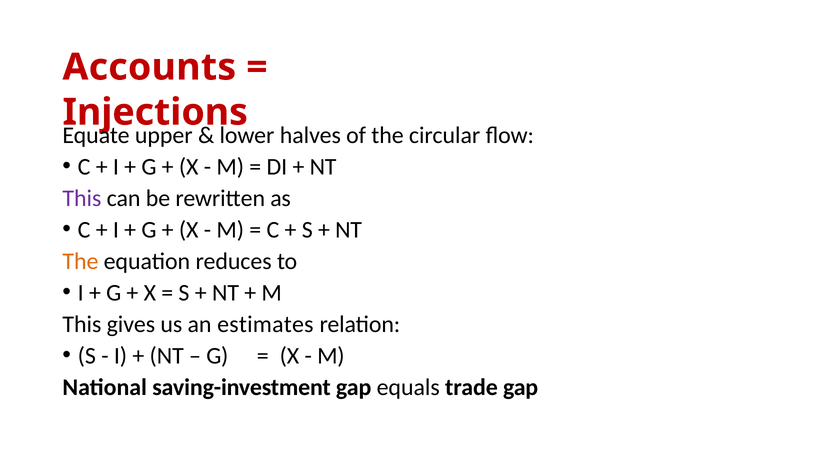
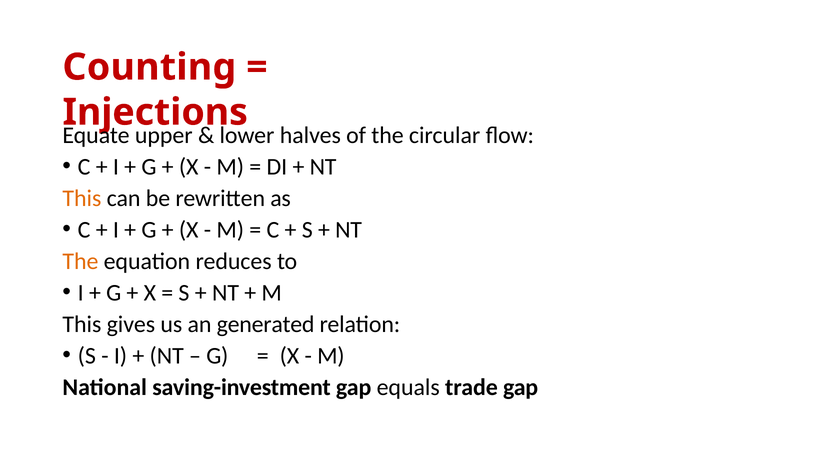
Accounts: Accounts -> Counting
This at (82, 198) colour: purple -> orange
estimates: estimates -> generated
